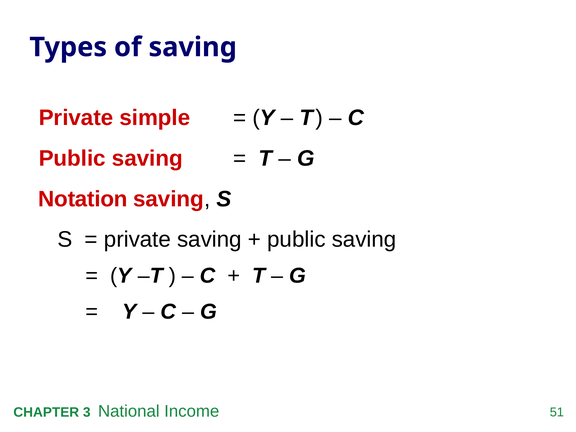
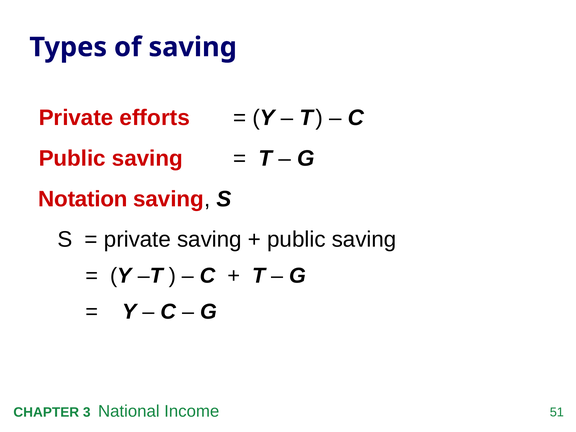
simple: simple -> efforts
